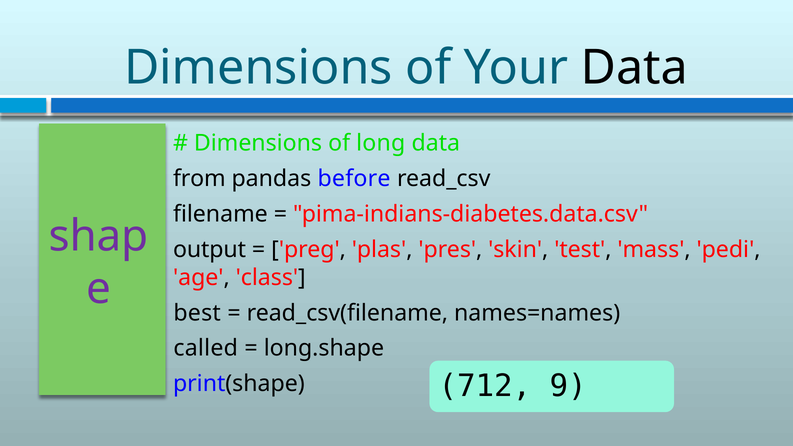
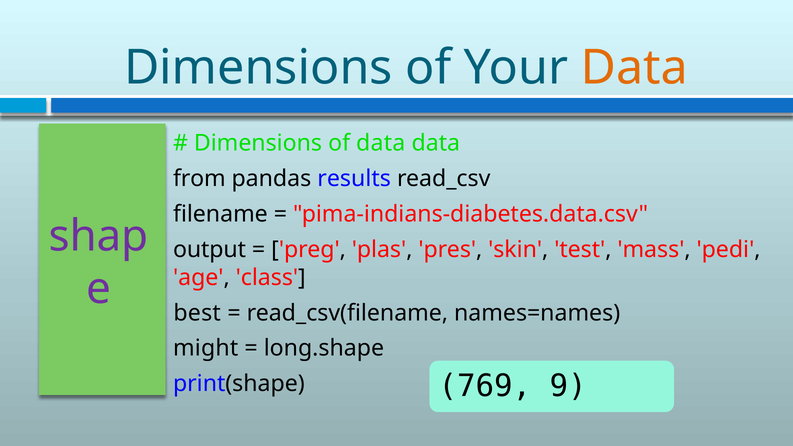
Data at (634, 68) colour: black -> orange
of long: long -> data
before: before -> results
called: called -> might
712: 712 -> 769
